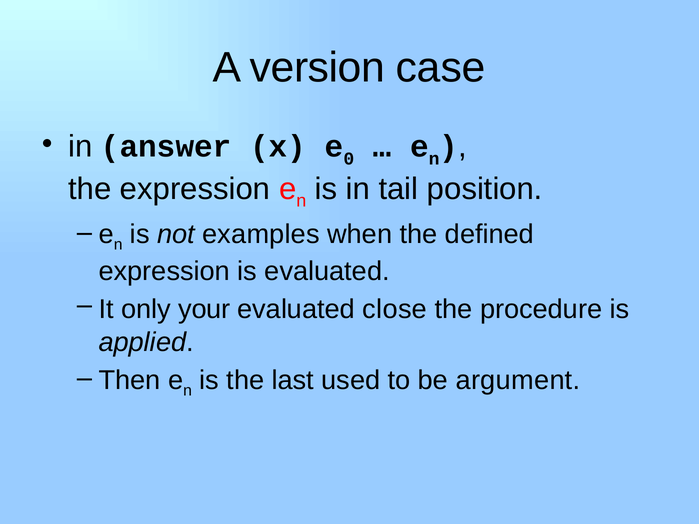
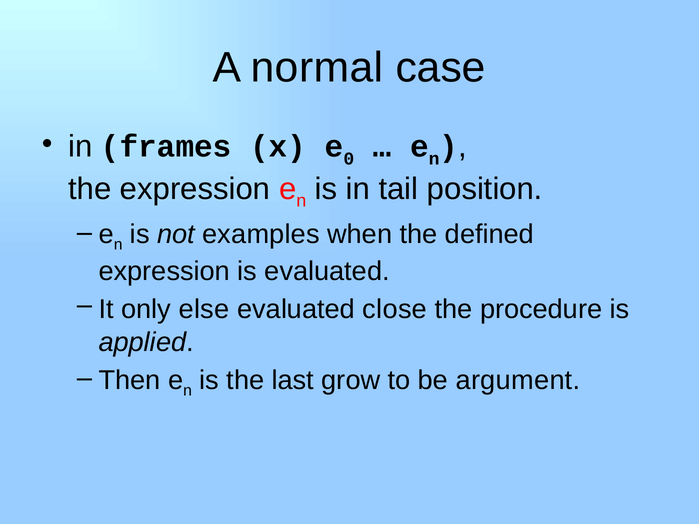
version: version -> normal
answer: answer -> frames
your: your -> else
used: used -> grow
